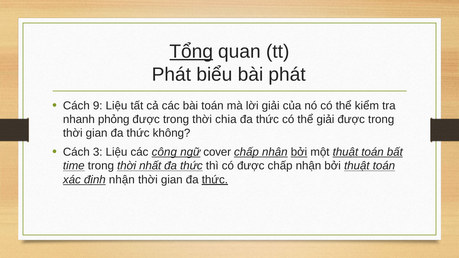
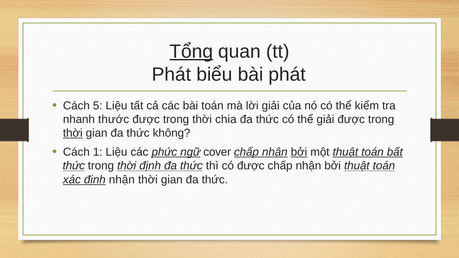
9: 9 -> 5
phỏng: phỏng -> thước
thời at (73, 133) underline: none -> present
3: 3 -> 1
công: công -> phức
time at (74, 166): time -> thức
thời nhất: nhất -> định
thức at (215, 180) underline: present -> none
